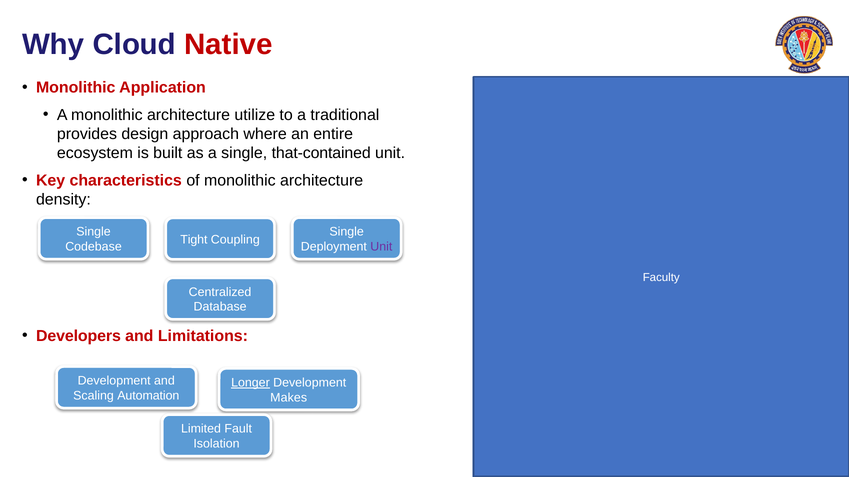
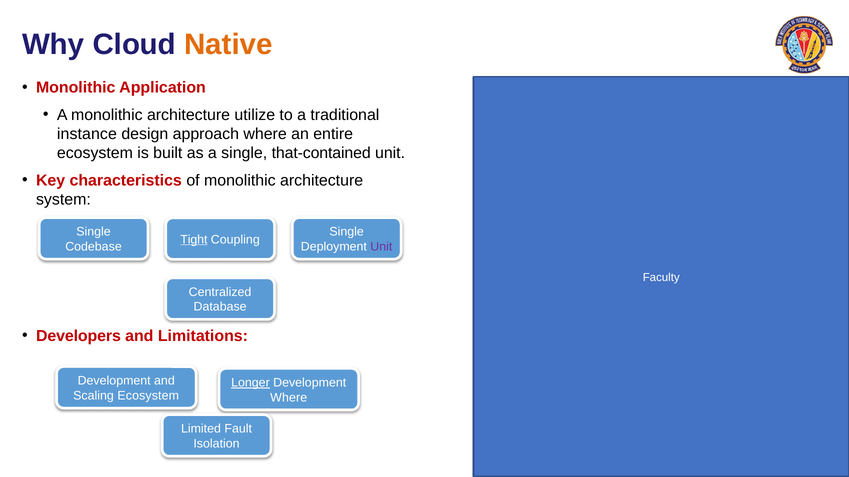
Native colour: red -> orange
provides: provides -> instance
density: density -> system
Tight underline: none -> present
Scaling Automation: Automation -> Ecosystem
Makes at (289, 398): Makes -> Where
